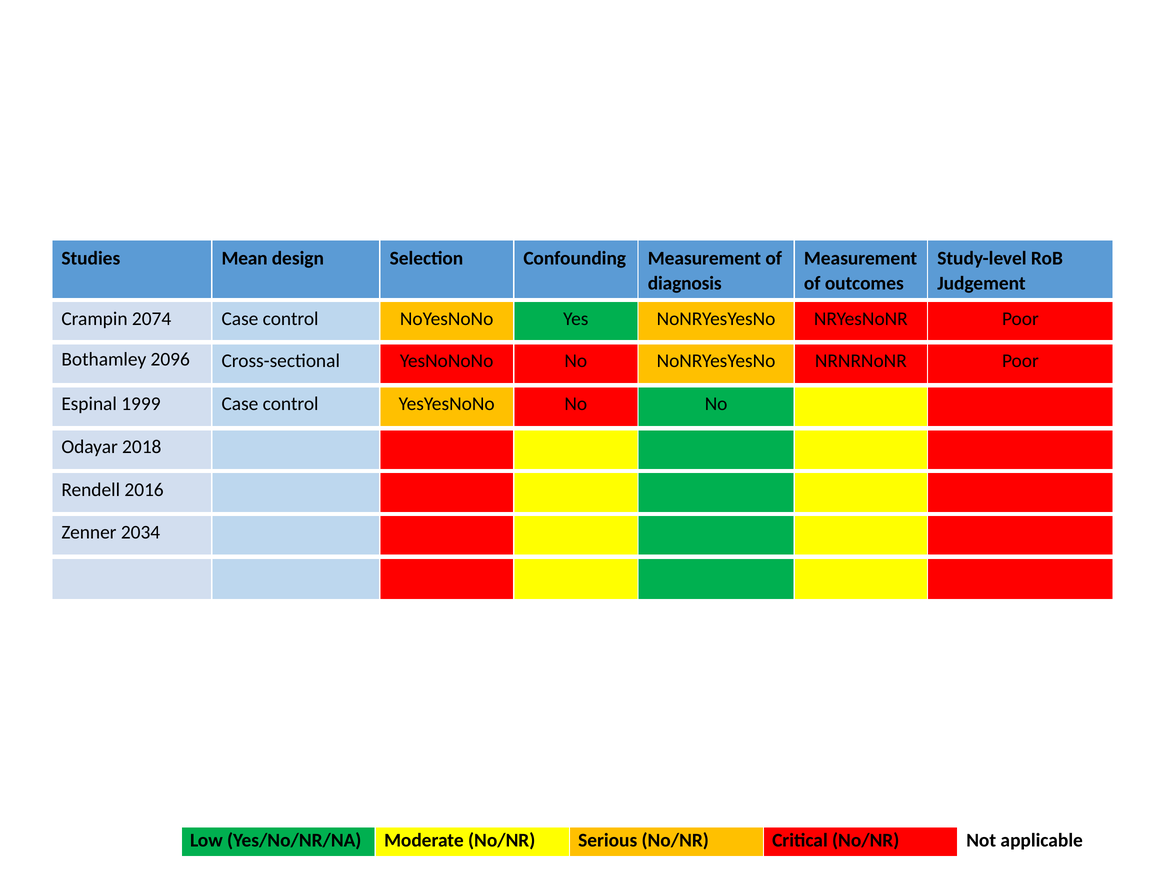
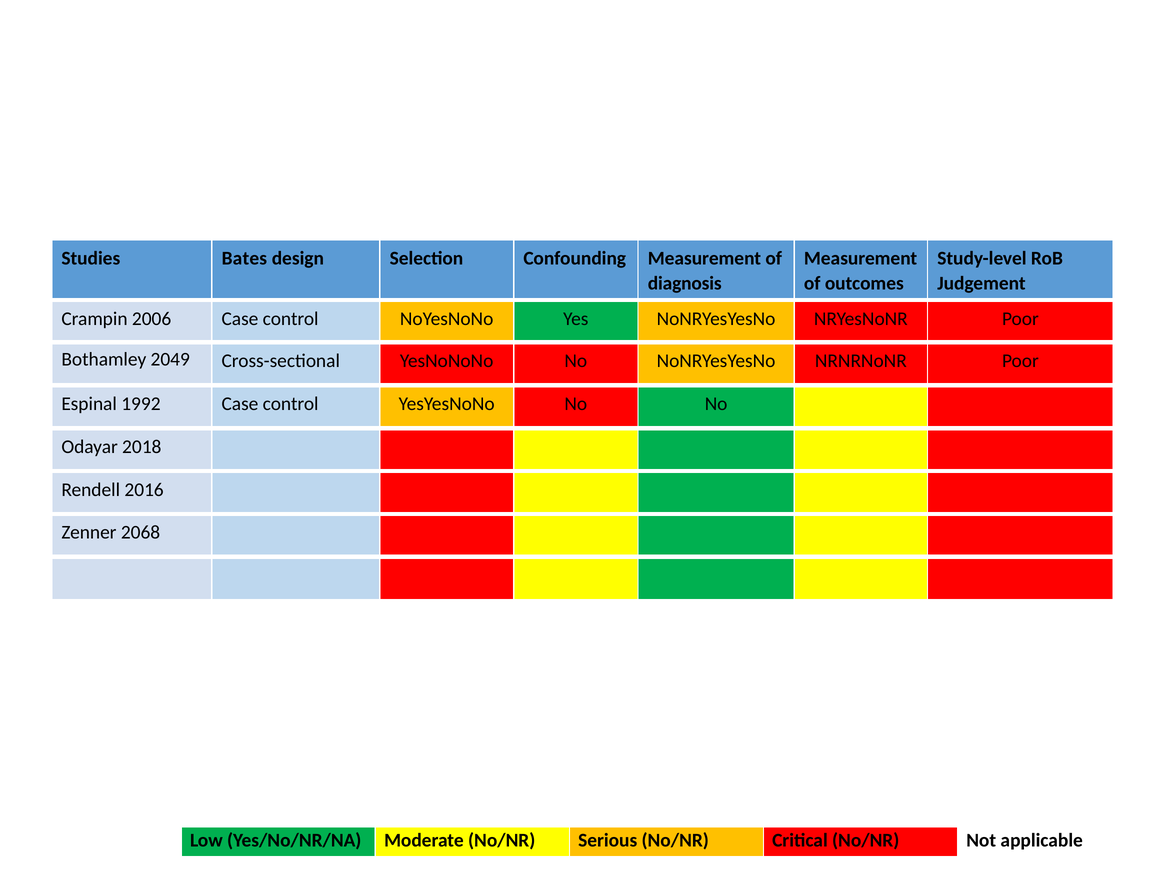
Mean: Mean -> Bates
2074: 2074 -> 2006
2096: 2096 -> 2049
1999: 1999 -> 1992
2034: 2034 -> 2068
